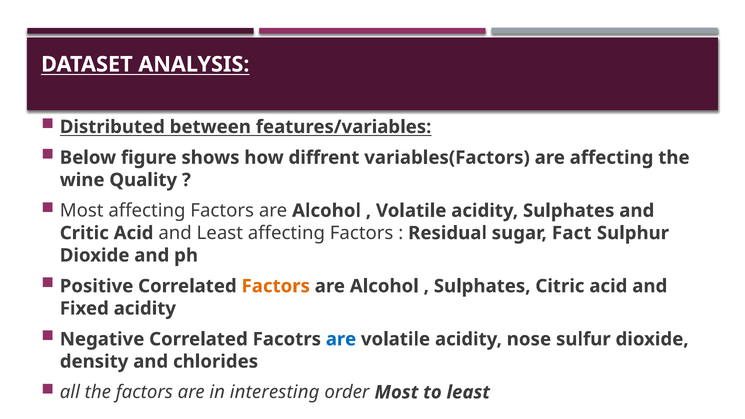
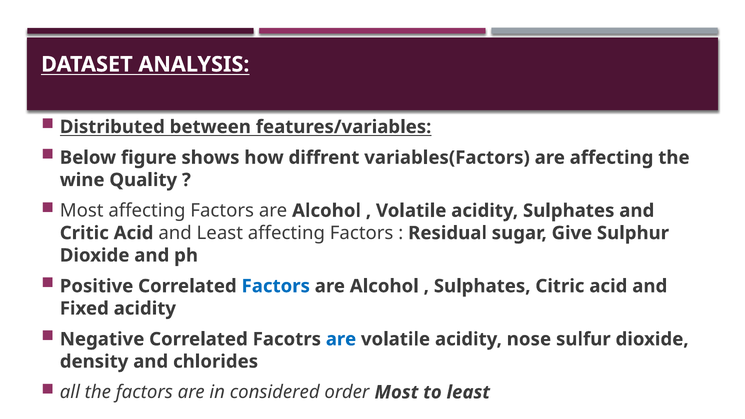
Fact: Fact -> Give
Factors at (276, 286) colour: orange -> blue
interesting: interesting -> considered
